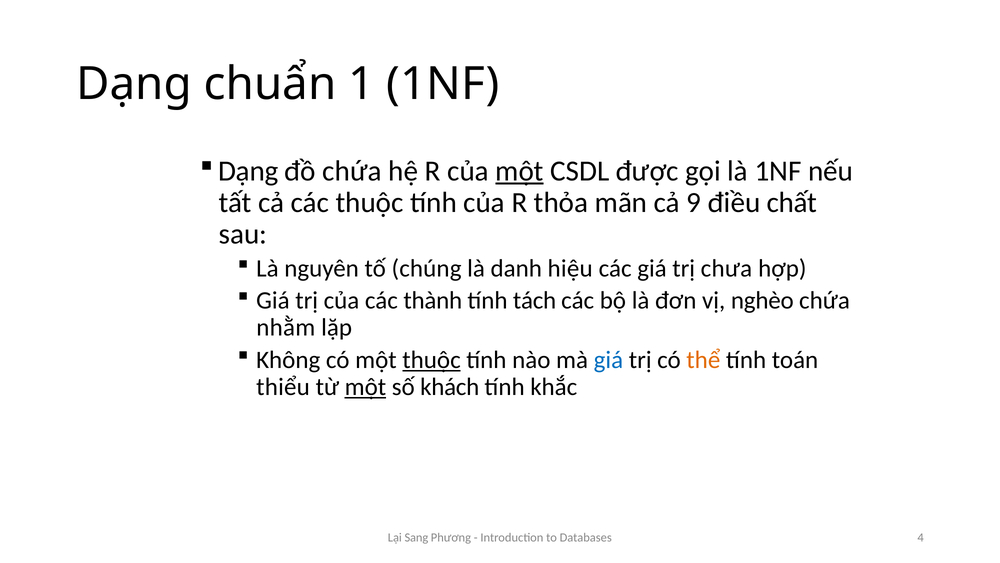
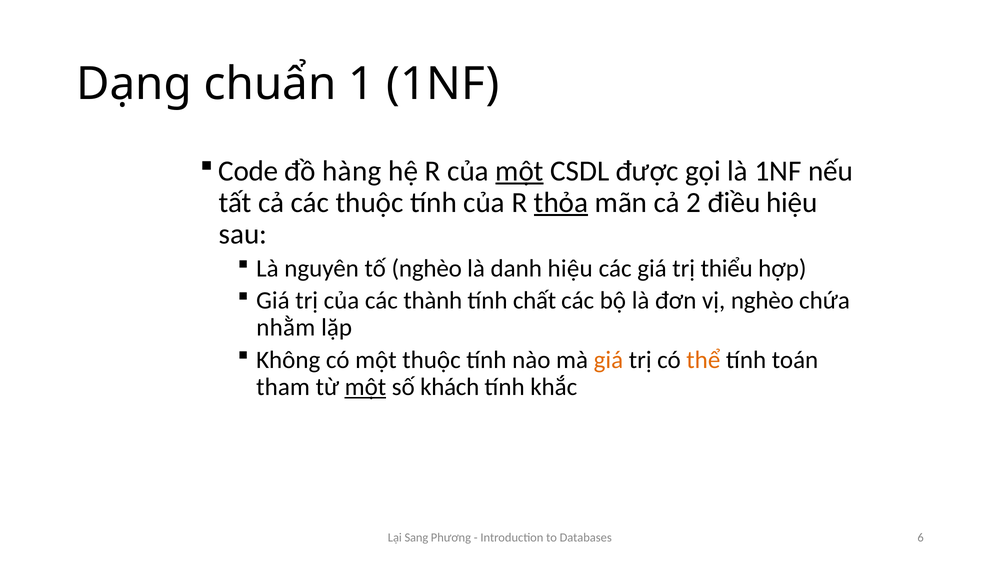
Dạng at (248, 171): Dạng -> Code
đồ chứa: chứa -> hàng
thỏa underline: none -> present
9: 9 -> 2
điều chất: chất -> hiệu
tố chúng: chúng -> nghèo
chưa: chưa -> thiểu
tách: tách -> chất
thuộc at (432, 360) underline: present -> none
giá at (608, 360) colour: blue -> orange
thiểu: thiểu -> tham
4: 4 -> 6
